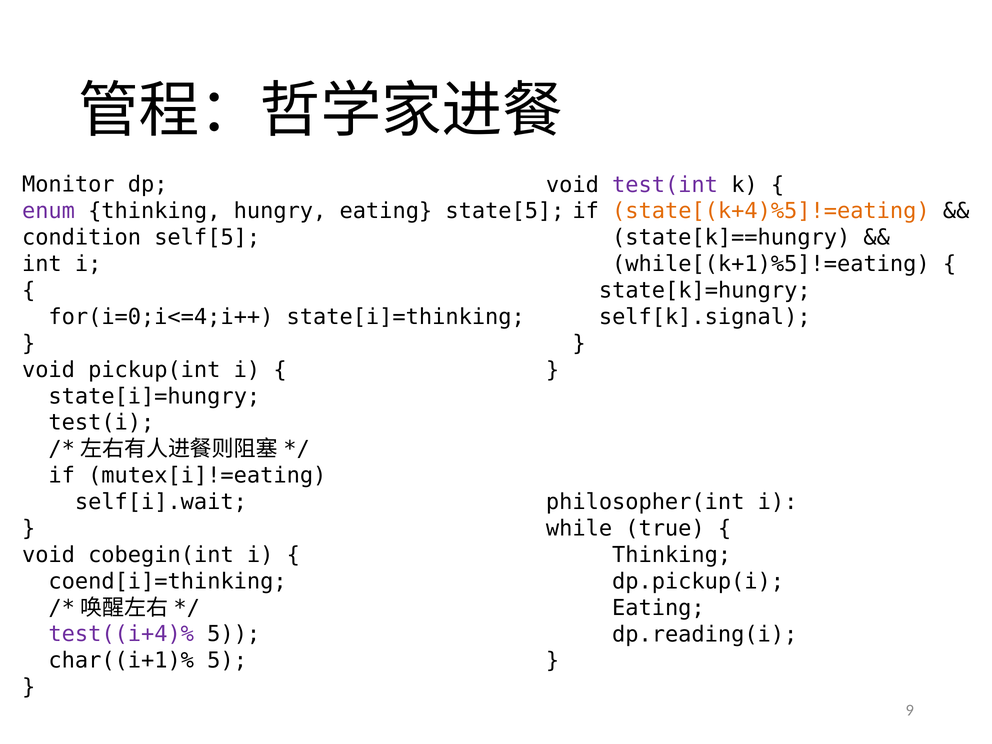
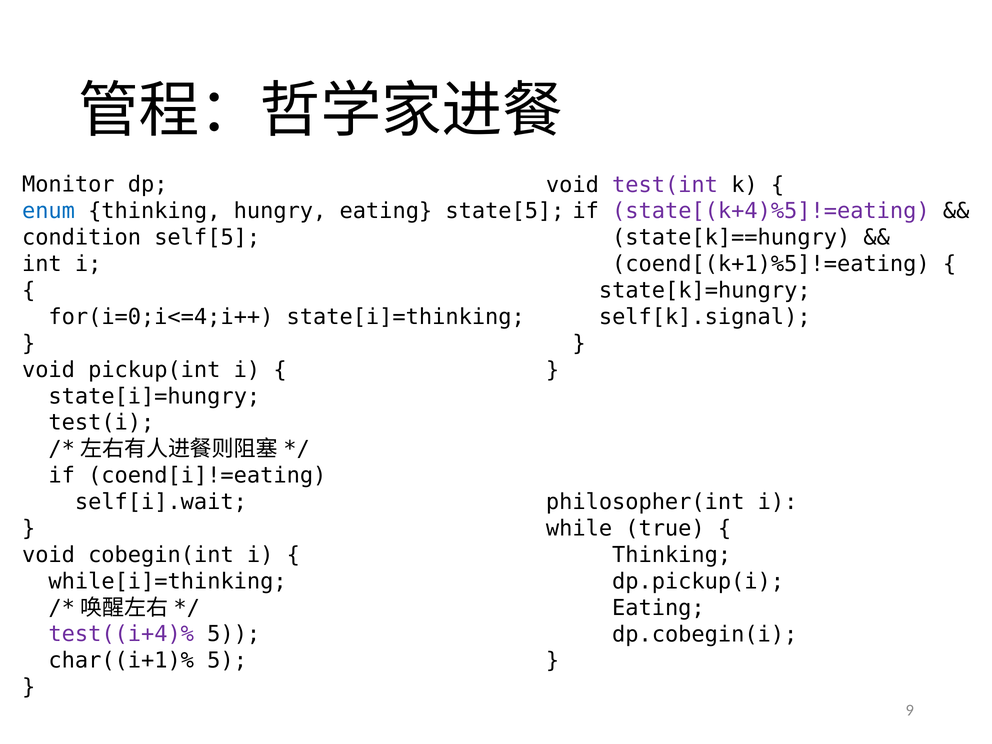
enum colour: purple -> blue
state[(k+4)%5]!=eating colour: orange -> purple
while[(k+1)%5]!=eating: while[(k+1)%5]!=eating -> coend[(k+1)%5]!=eating
mutex[i]!=eating: mutex[i]!=eating -> coend[i]!=eating
coend[i]=thinking: coend[i]=thinking -> while[i]=thinking
dp.reading(i: dp.reading(i -> dp.cobegin(i
